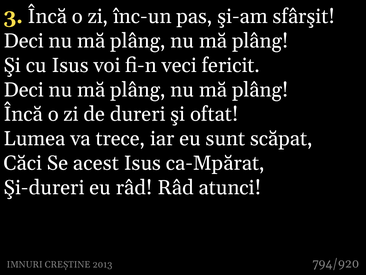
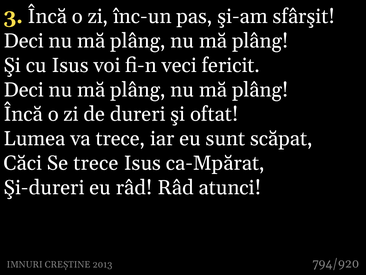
Se acest: acest -> trece
